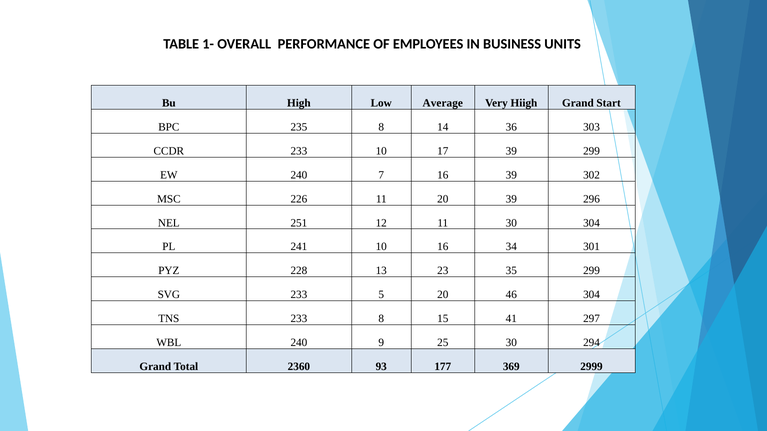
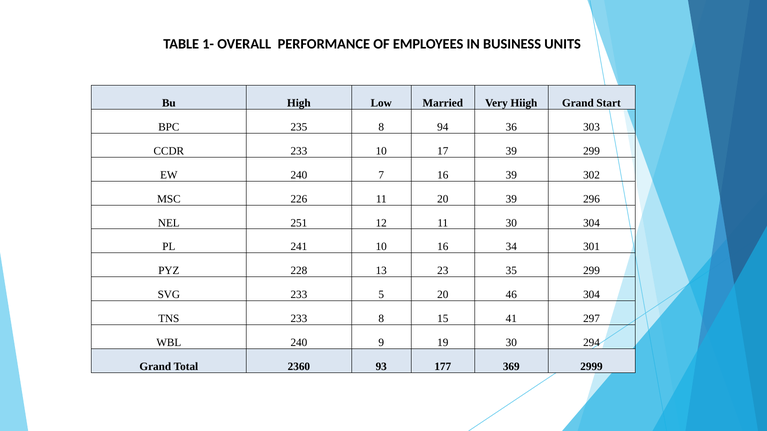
Average: Average -> Married
14: 14 -> 94
25: 25 -> 19
